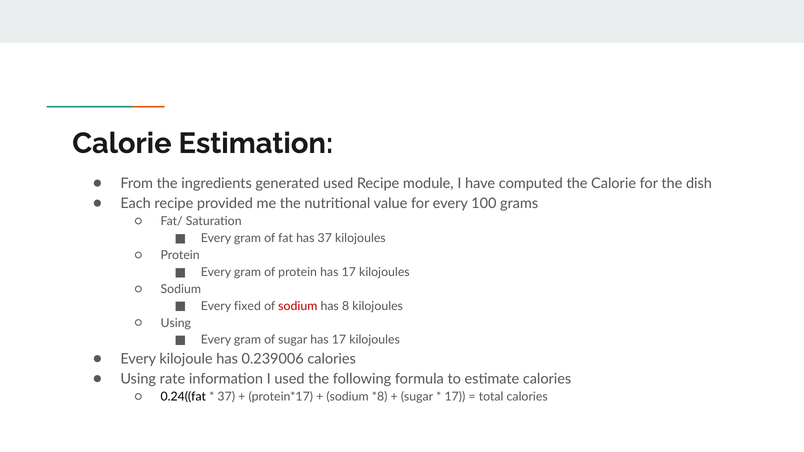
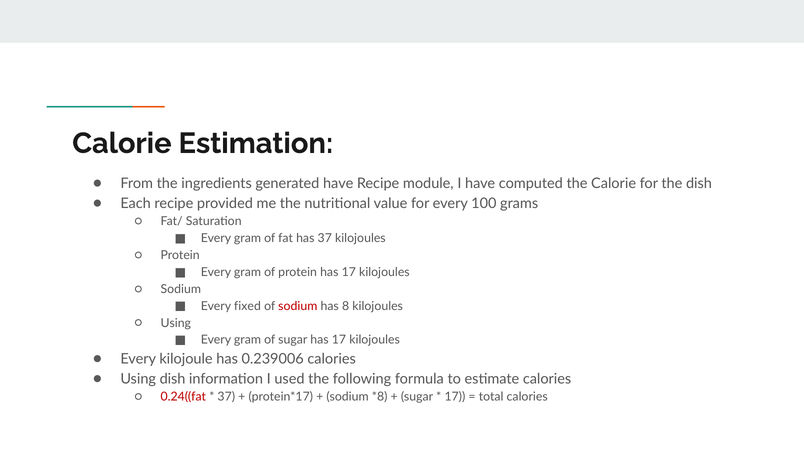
generated used: used -> have
Using rate: rate -> dish
0.24((fat colour: black -> red
